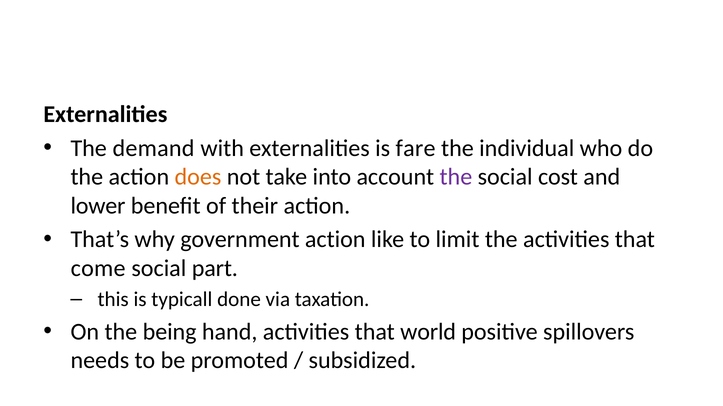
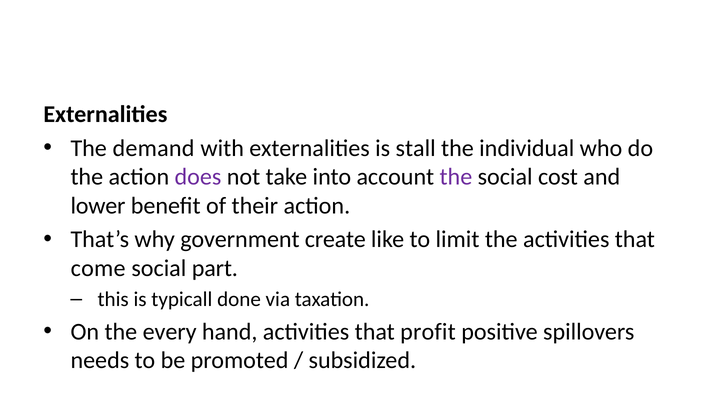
fare: fare -> stall
does colour: orange -> purple
government action: action -> create
being: being -> every
world: world -> profit
